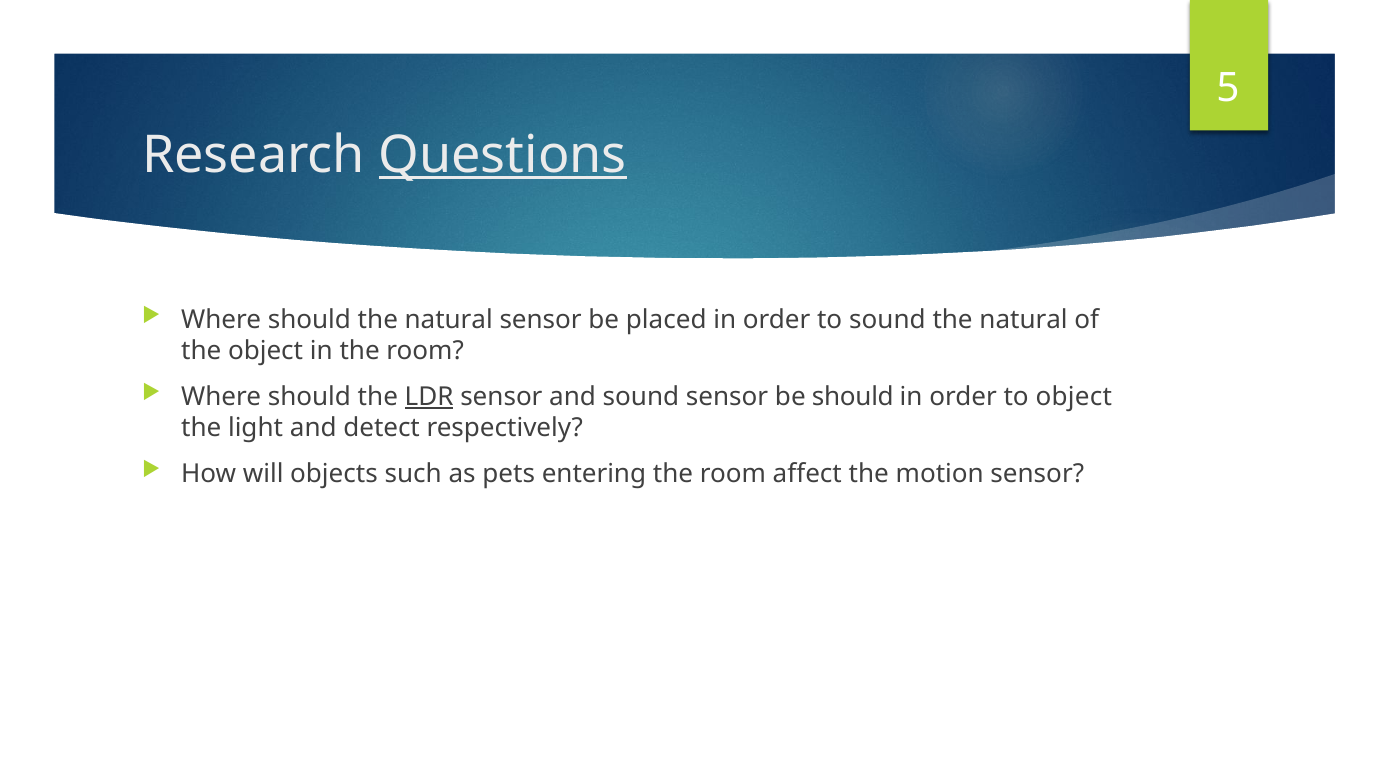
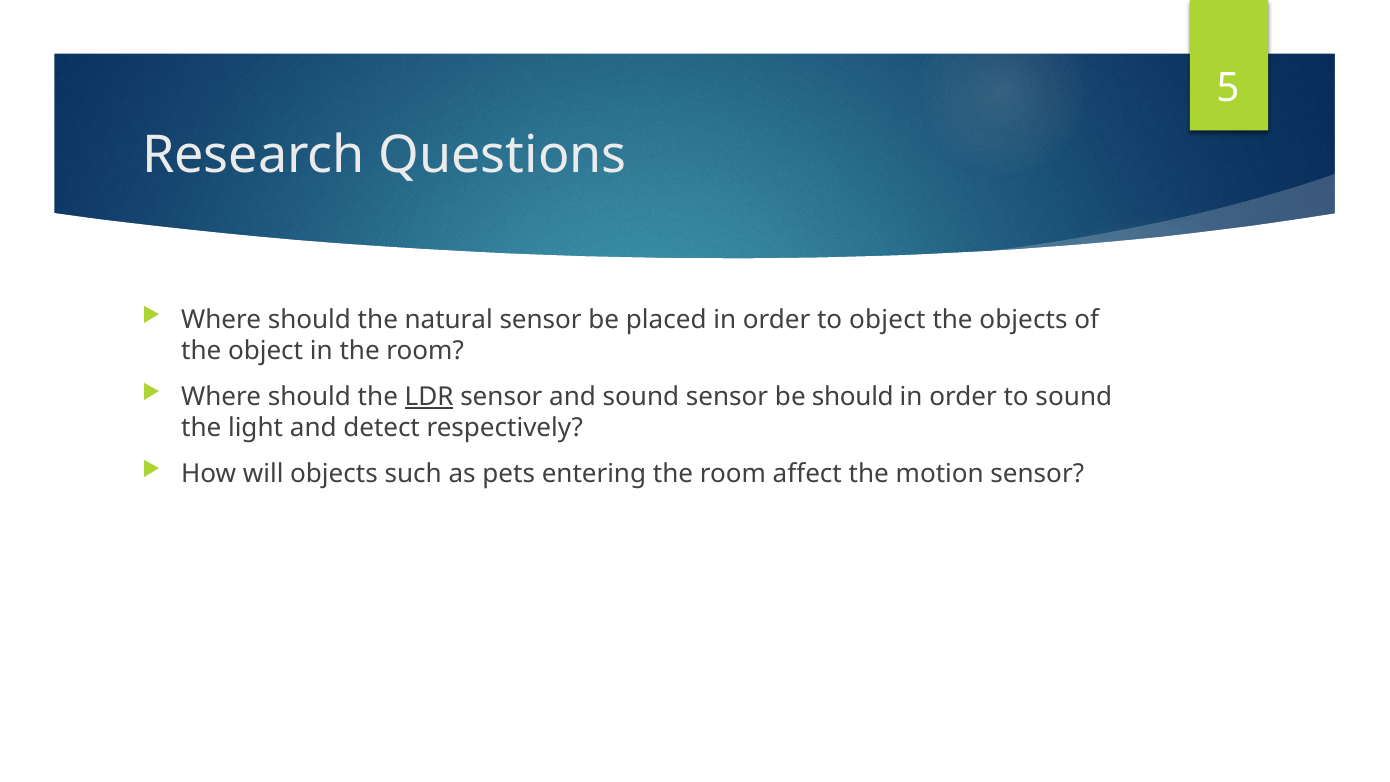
Questions underline: present -> none
to sound: sound -> object
natural at (1024, 319): natural -> objects
to object: object -> sound
